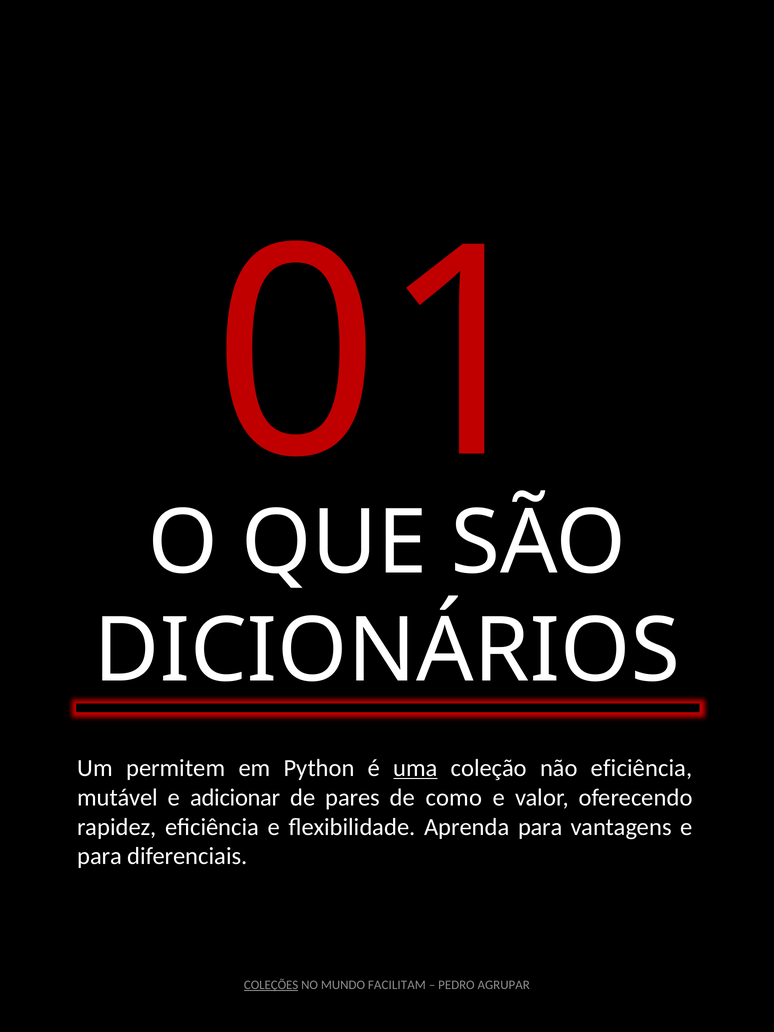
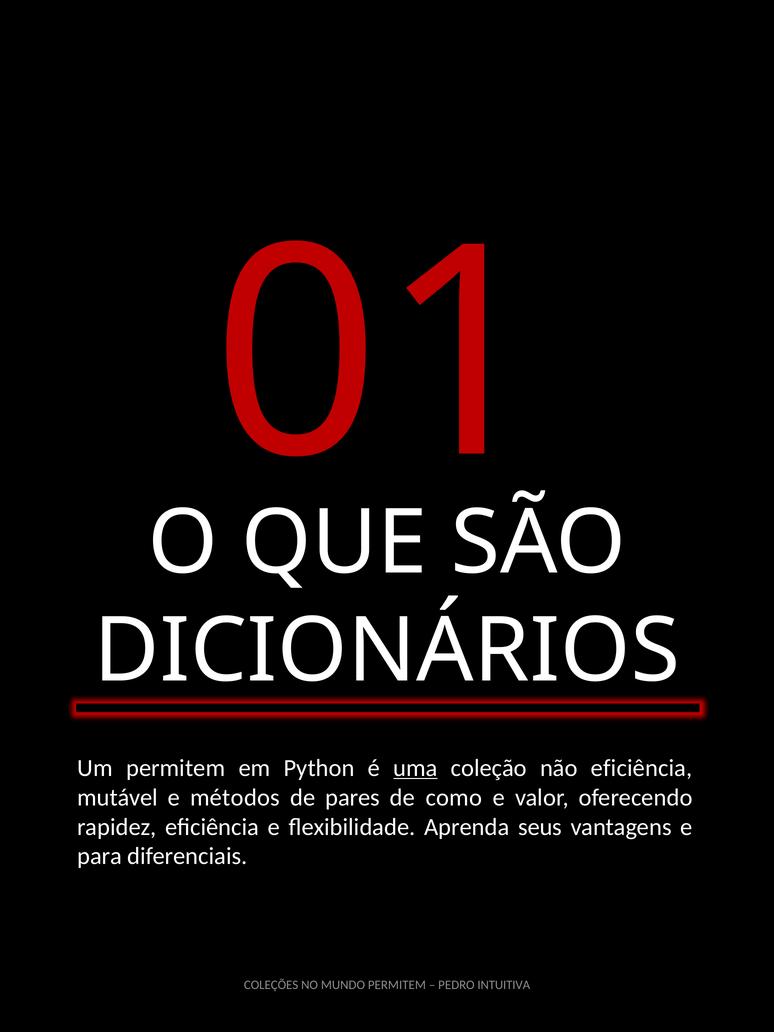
adicionar: adicionar -> métodos
Aprenda para: para -> seus
COLEÇÕES underline: present -> none
MUNDO FACILITAM: FACILITAM -> PERMITEM
AGRUPAR: AGRUPAR -> INTUITIVA
